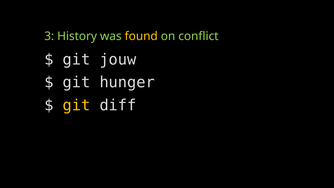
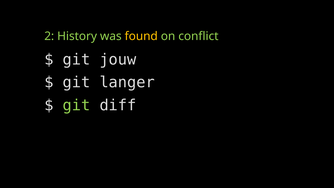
3: 3 -> 2
hunger: hunger -> langer
git at (76, 105) colour: yellow -> light green
